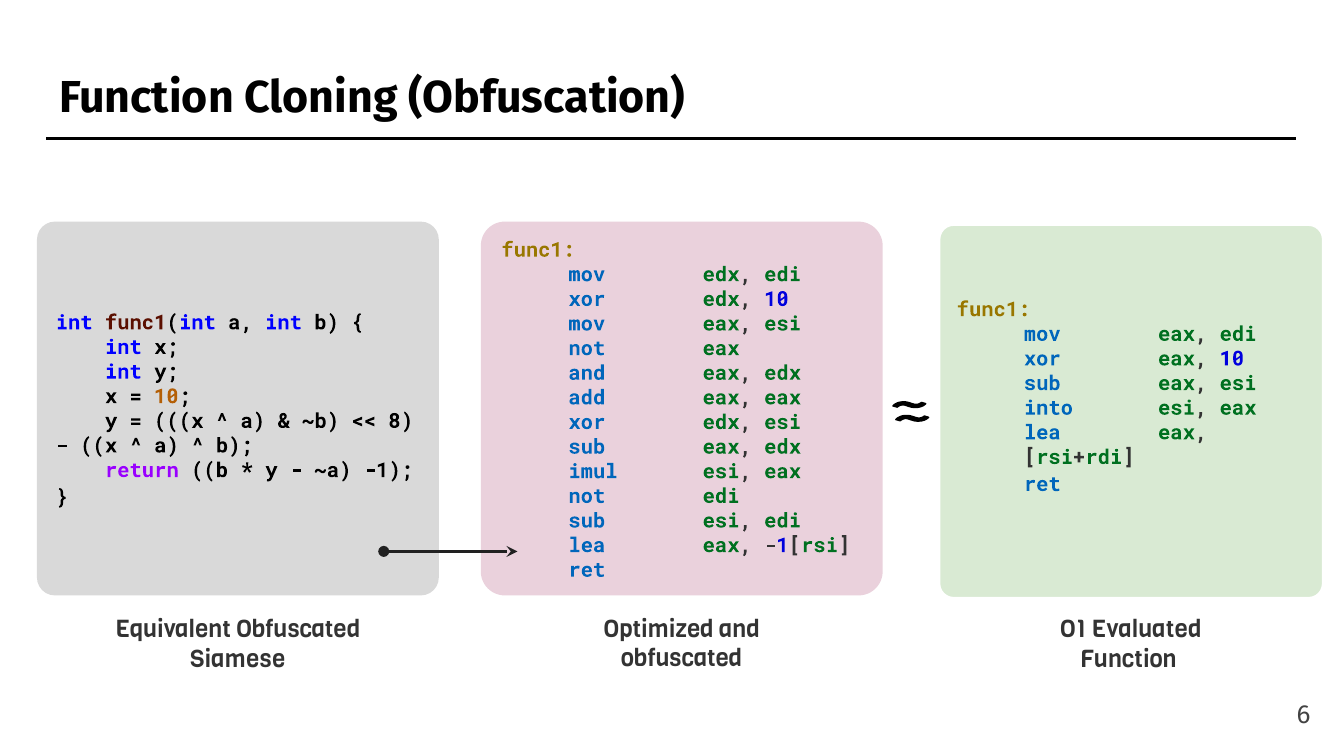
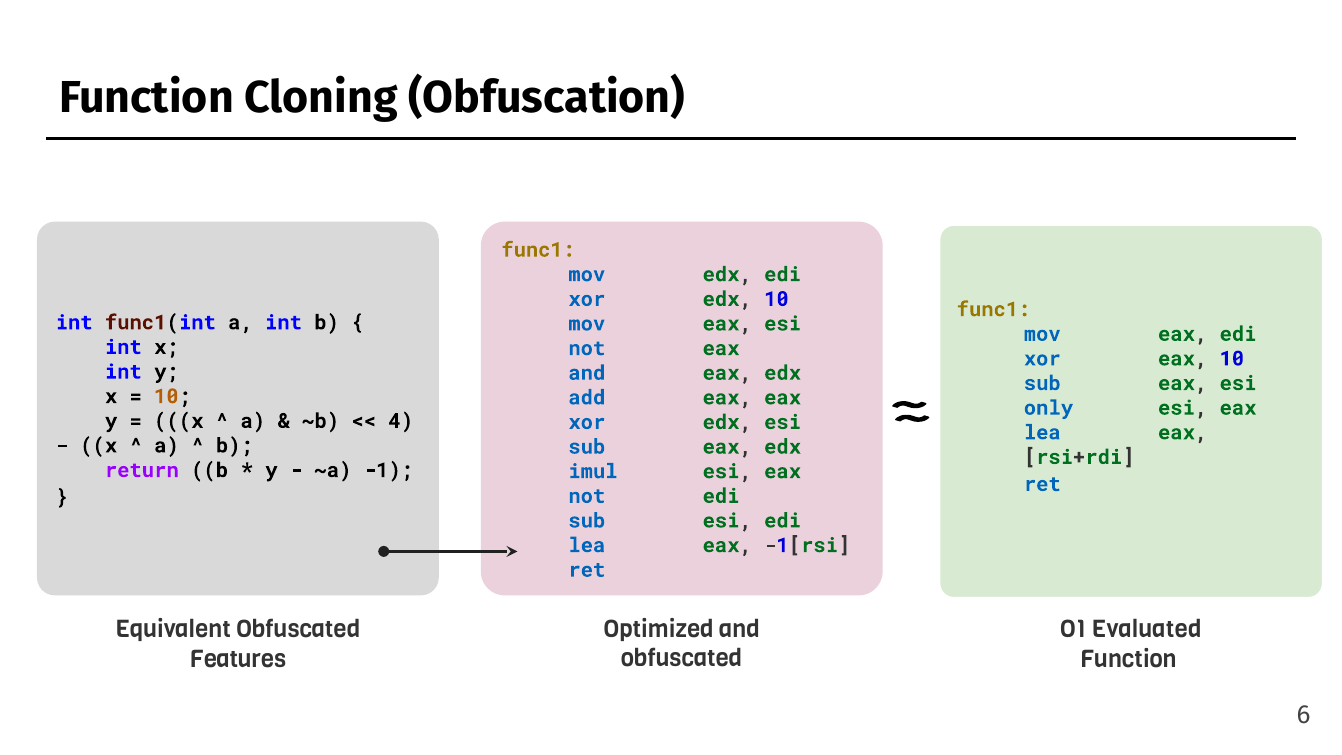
into: into -> only
8: 8 -> 4
Siamese: Siamese -> Features
